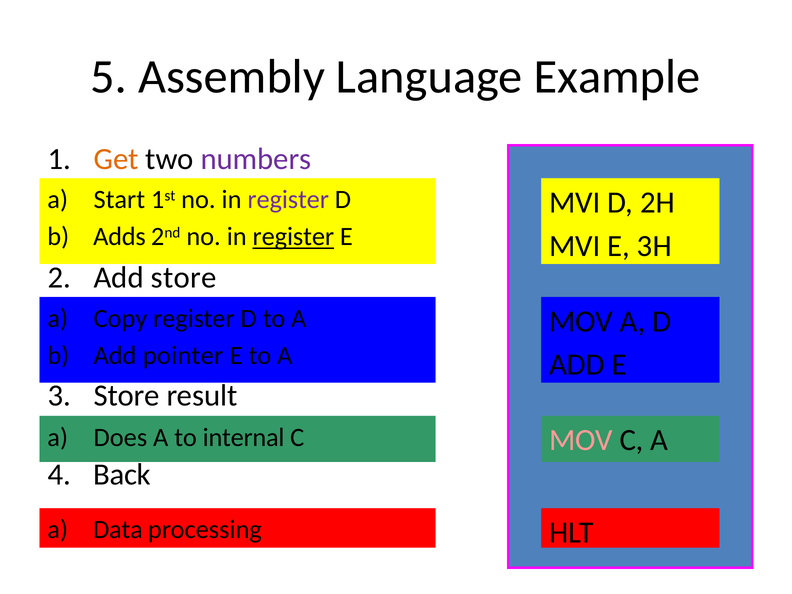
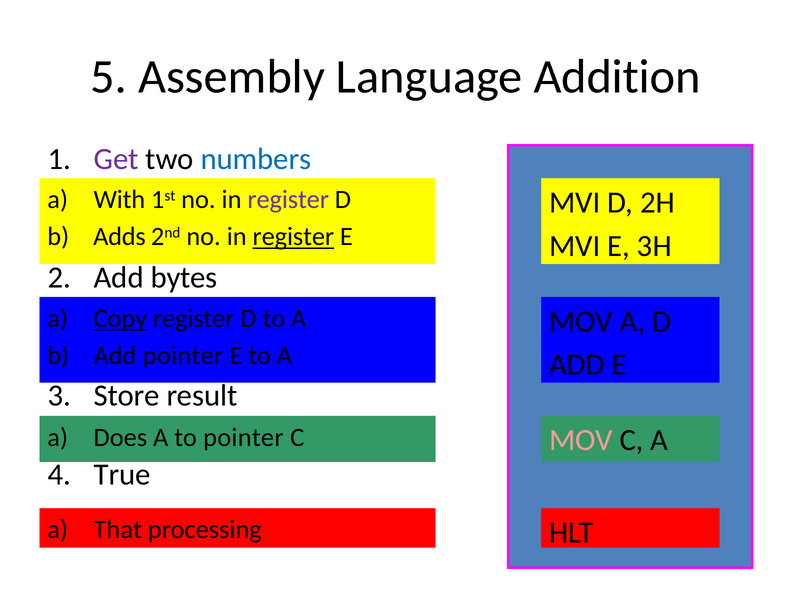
Example: Example -> Addition
Get colour: orange -> purple
numbers colour: purple -> blue
Start: Start -> With
Add store: store -> bytes
Copy underline: none -> present
to internal: internal -> pointer
Back: Back -> True
Data: Data -> That
